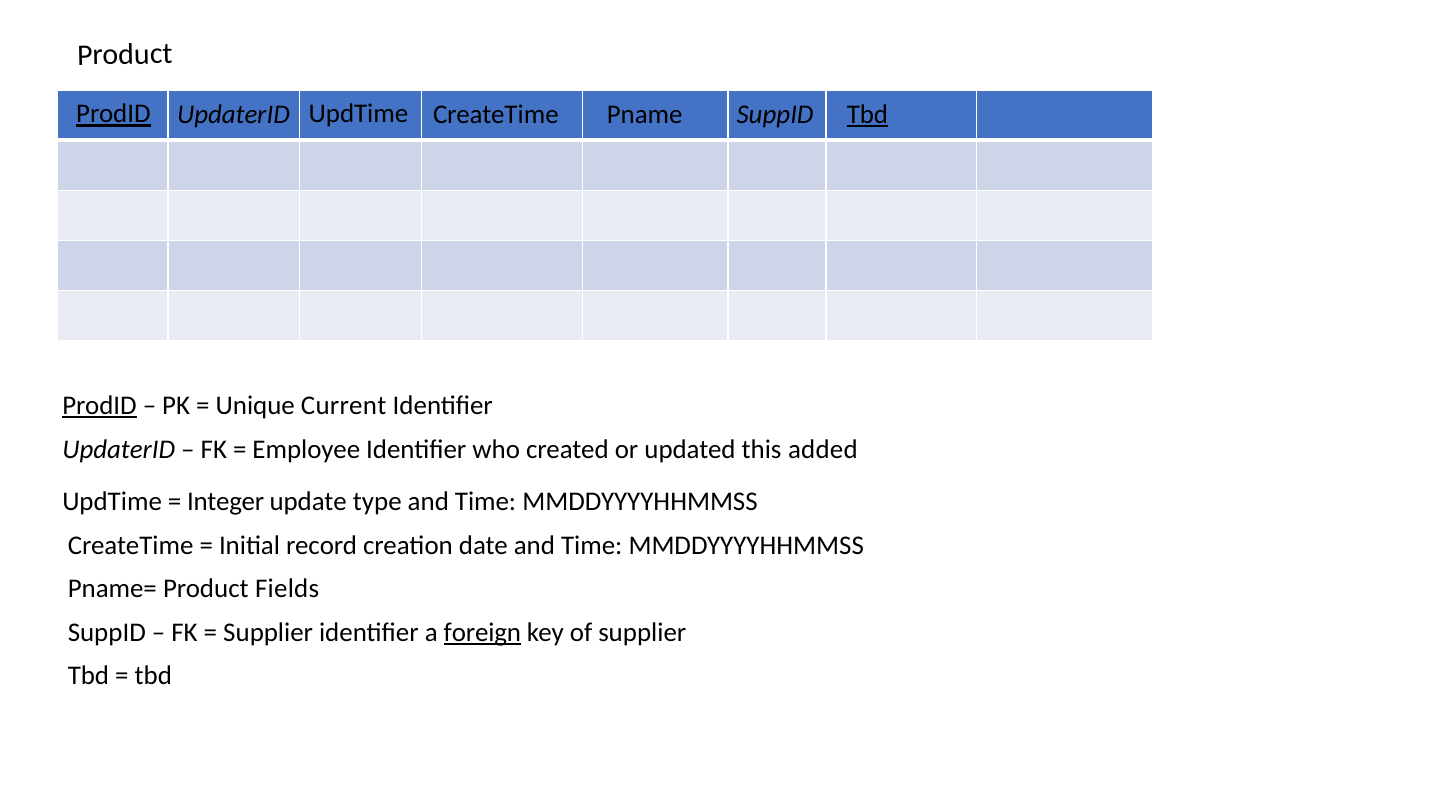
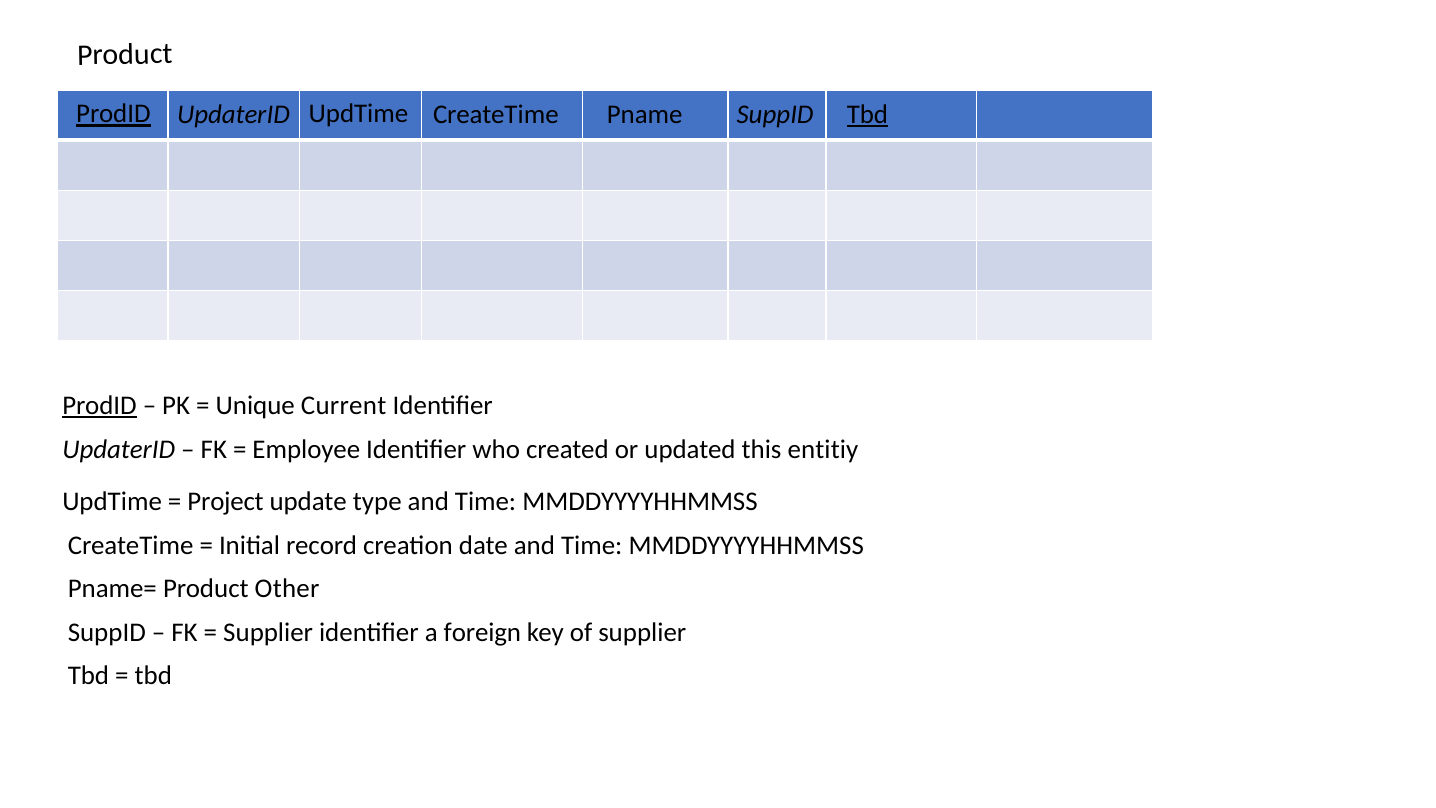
added: added -> entitiy
Integer: Integer -> Project
Fields: Fields -> Other
foreign underline: present -> none
